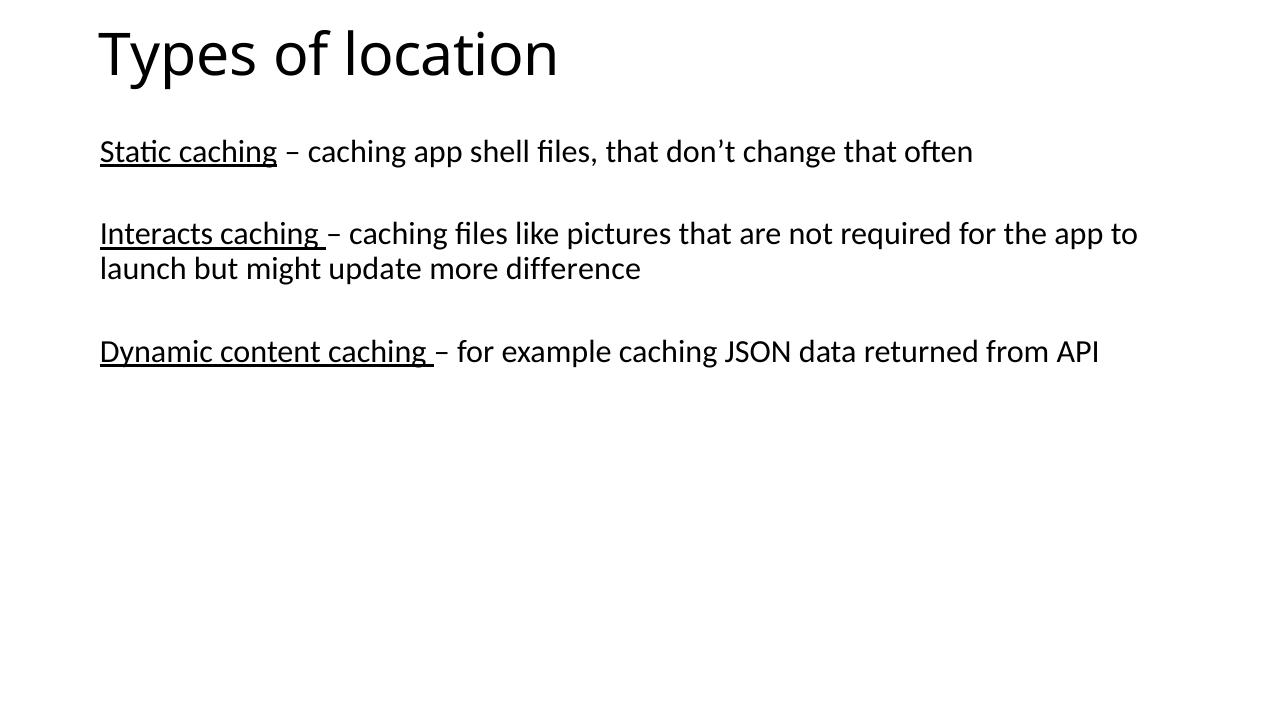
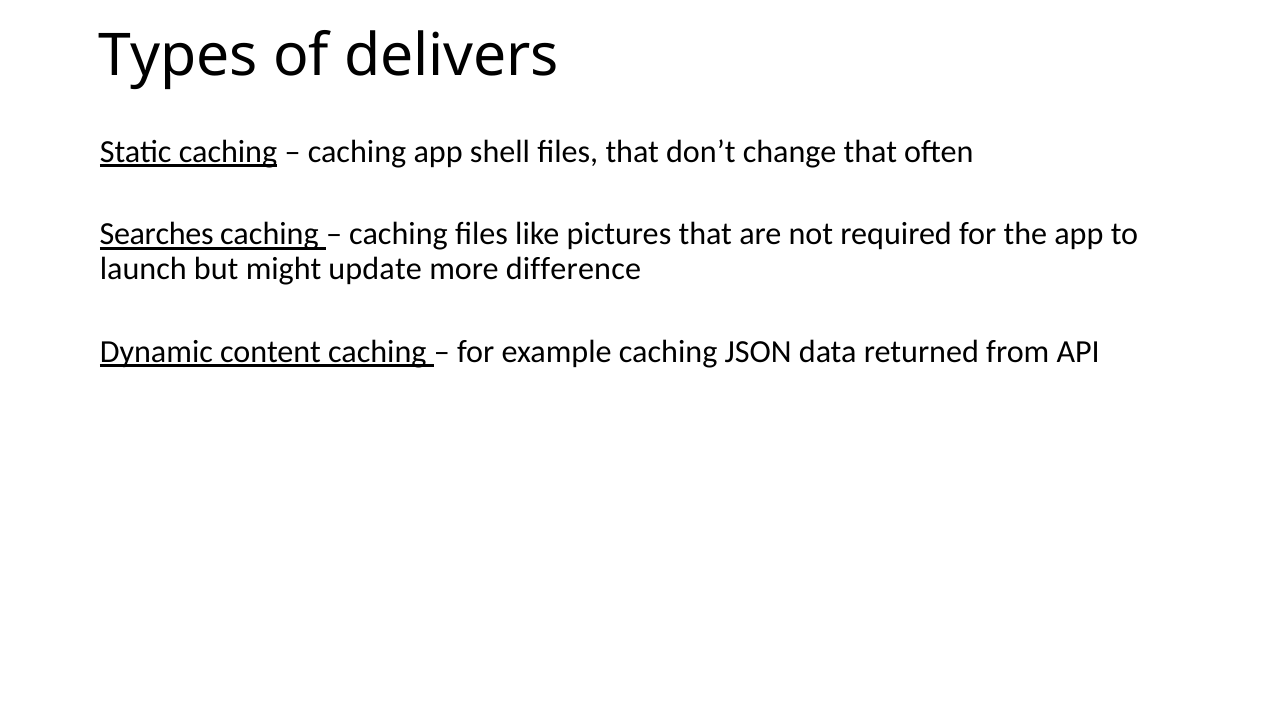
location: location -> delivers
Interacts: Interacts -> Searches
